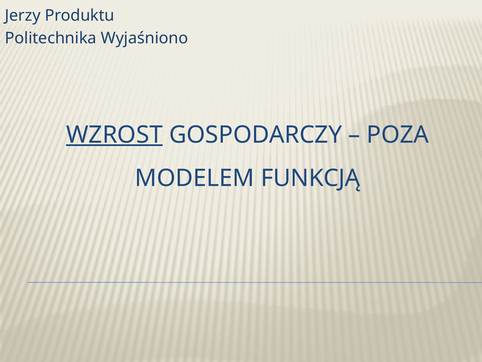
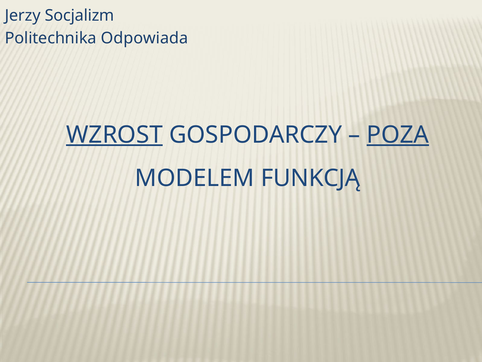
Produktu: Produktu -> Socjalizm
Wyjaśniono: Wyjaśniono -> Odpowiada
POZA underline: none -> present
